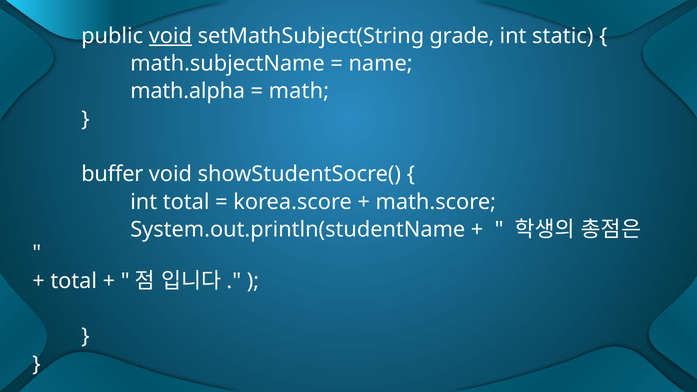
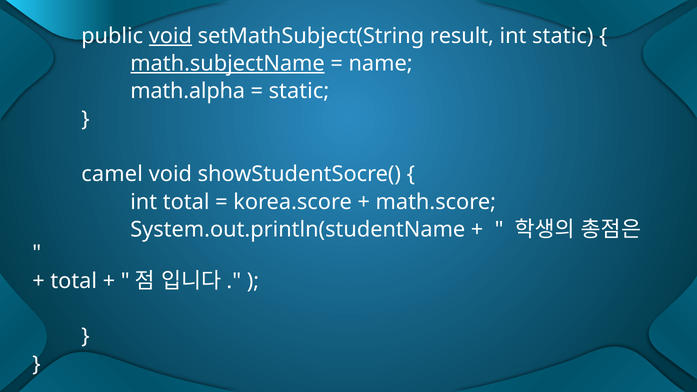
grade: grade -> result
math.subjectName underline: none -> present
math at (299, 91): math -> static
buffer: buffer -> camel
